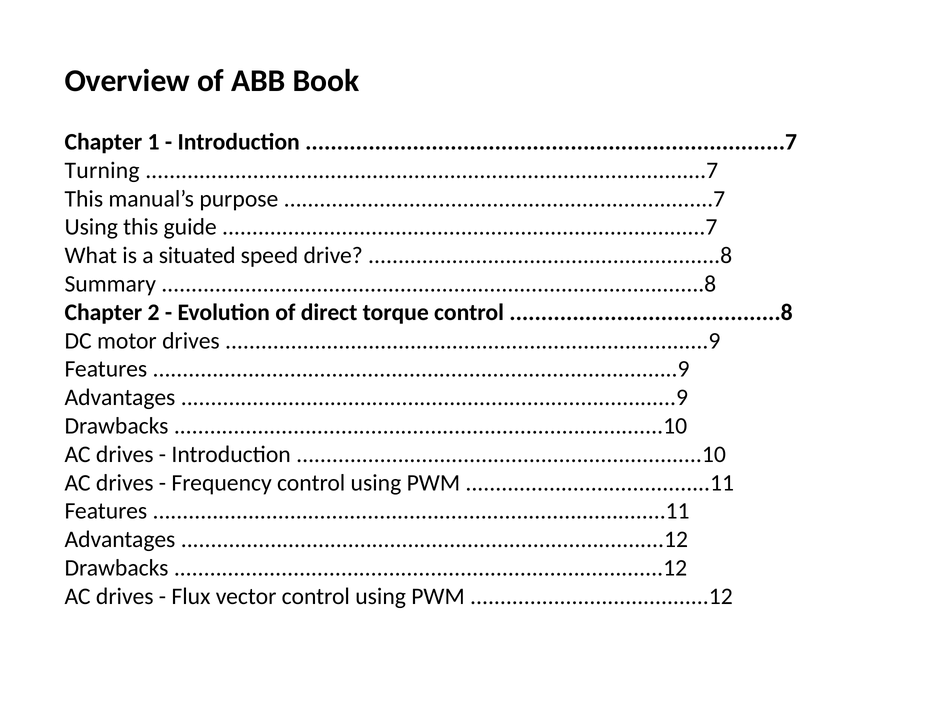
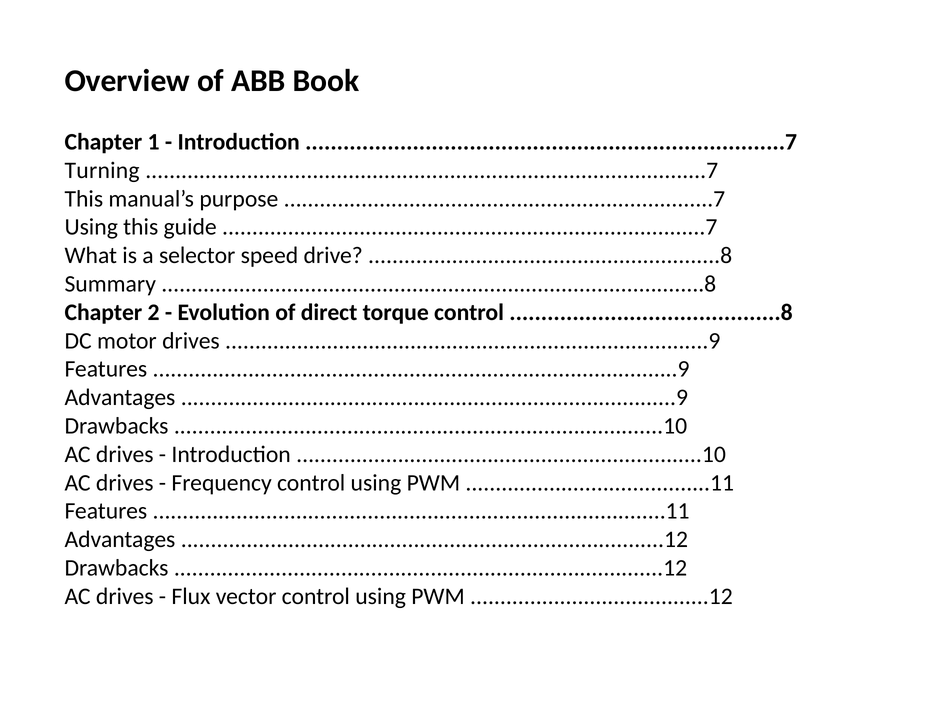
situated: situated -> selector
